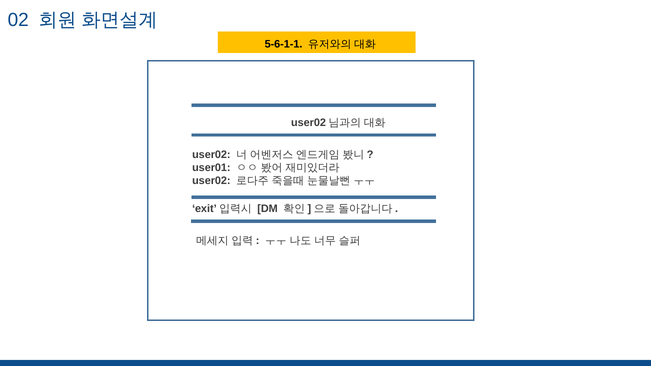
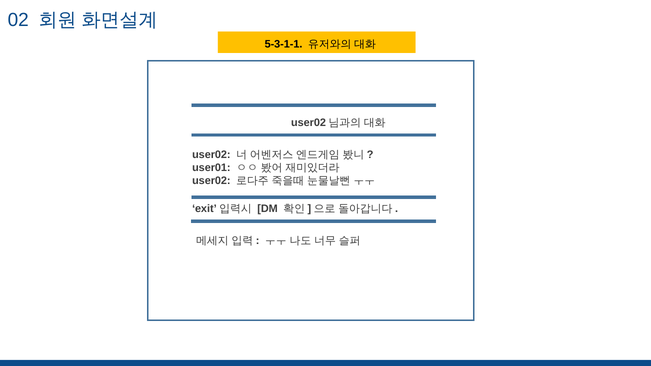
5-6-1-1: 5-6-1-1 -> 5-3-1-1
